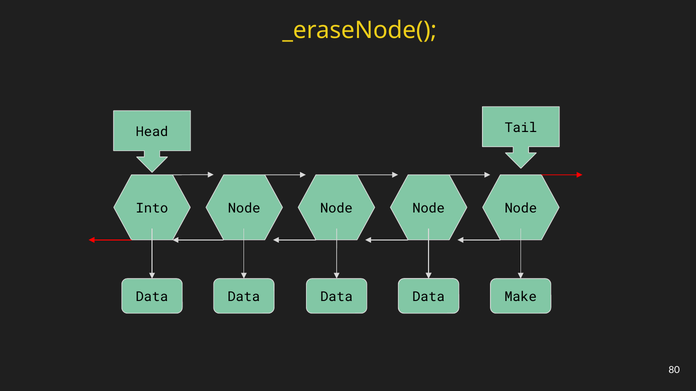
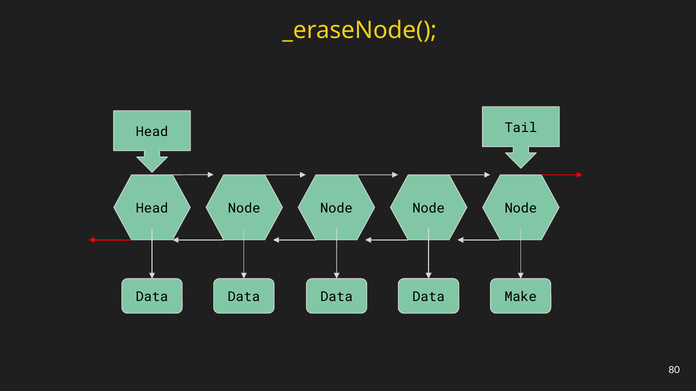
Into at (152, 209): Into -> Head
